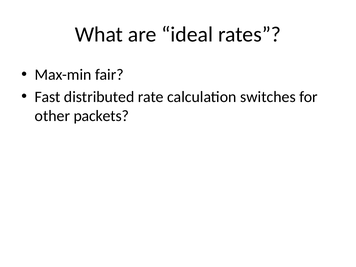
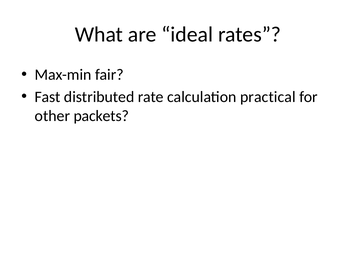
switches: switches -> practical
